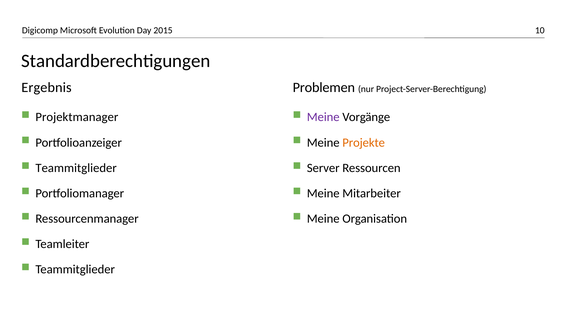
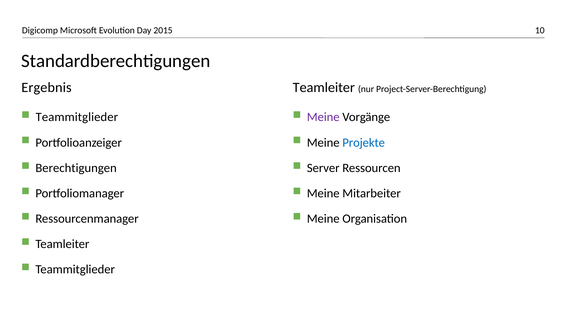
Problemen at (324, 88): Problemen -> Teamleiter
Projektmanager at (77, 117): Projektmanager -> Teammitglieder
Projekte colour: orange -> blue
Teammitglieder at (76, 168): Teammitglieder -> Berechtigungen
